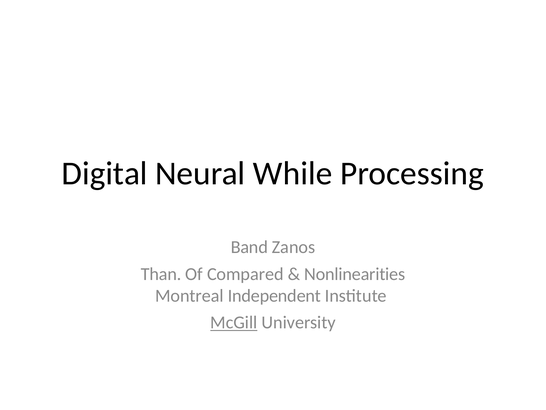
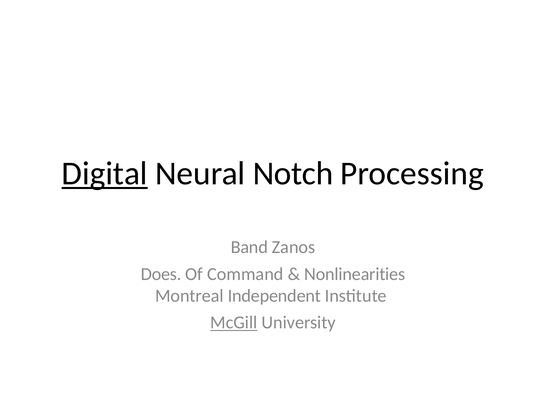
Digital underline: none -> present
While: While -> Notch
Than: Than -> Does
Compared: Compared -> Command
